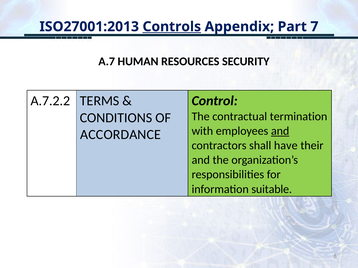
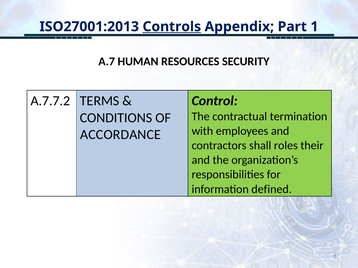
7: 7 -> 1
A.7.2.2: A.7.2.2 -> A.7.7.2
and at (280, 131) underline: present -> none
have: have -> roles
suitable: suitable -> defined
